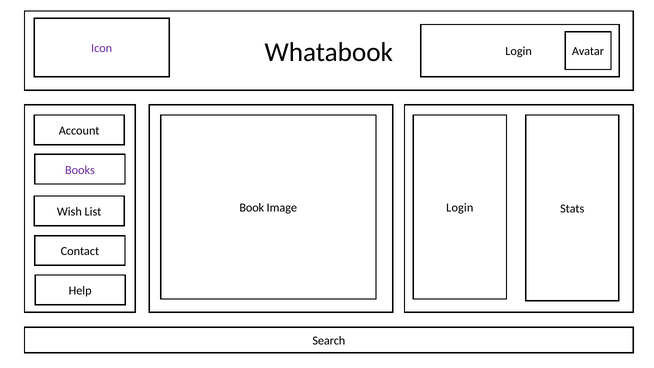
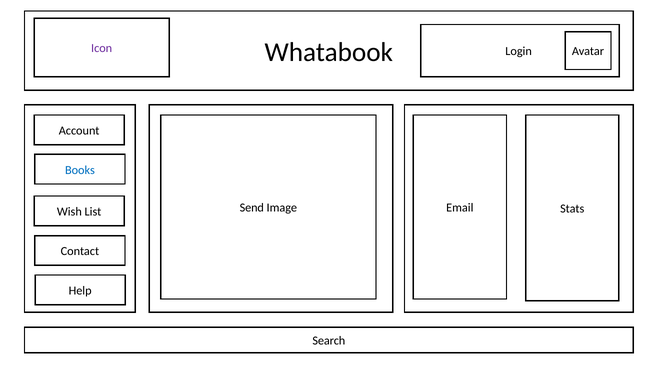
Books colour: purple -> blue
Book: Book -> Send
Login at (460, 208): Login -> Email
